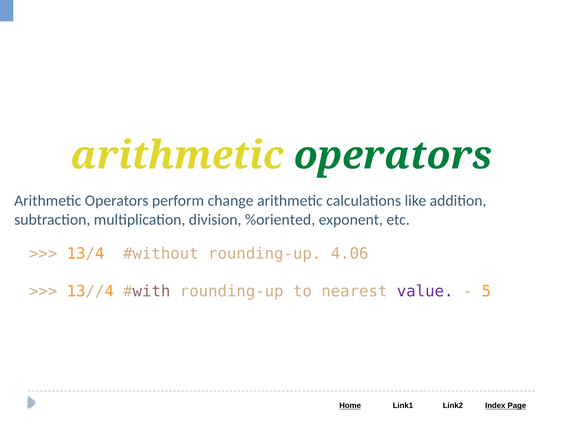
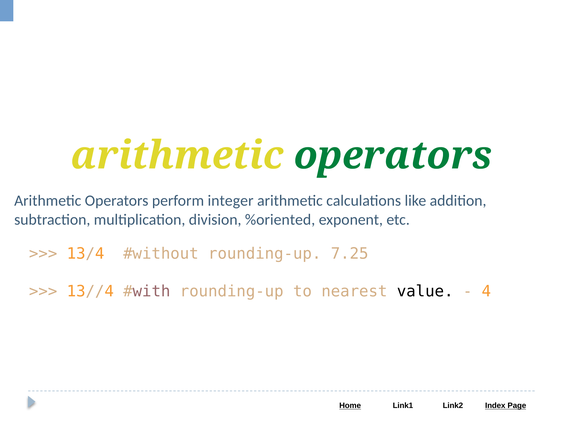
change: change -> integer
4.06: 4.06 -> 7.25
value colour: purple -> black
5: 5 -> 4
